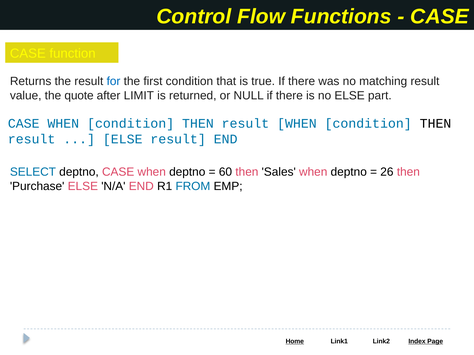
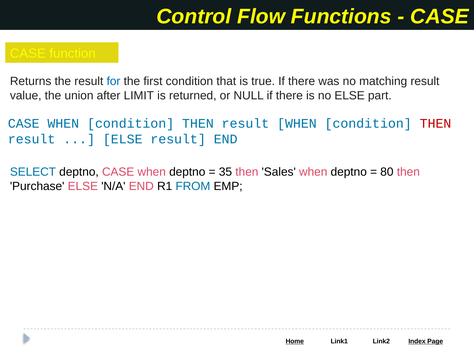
quote: quote -> union
THEN at (436, 124) colour: black -> red
60: 60 -> 35
26: 26 -> 80
